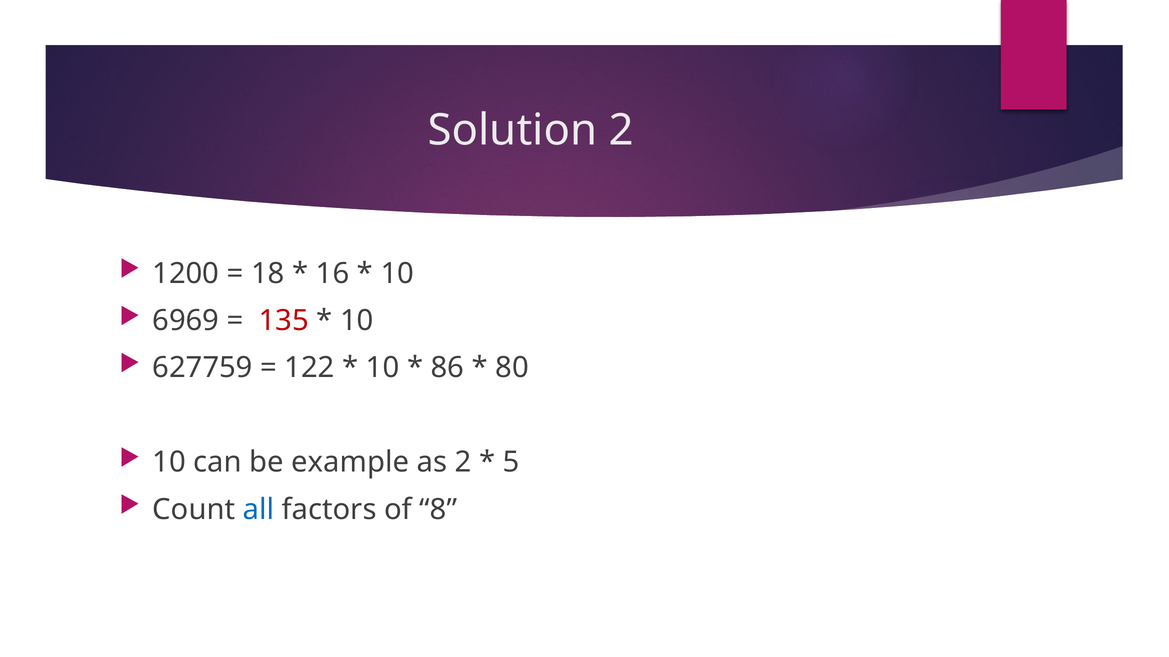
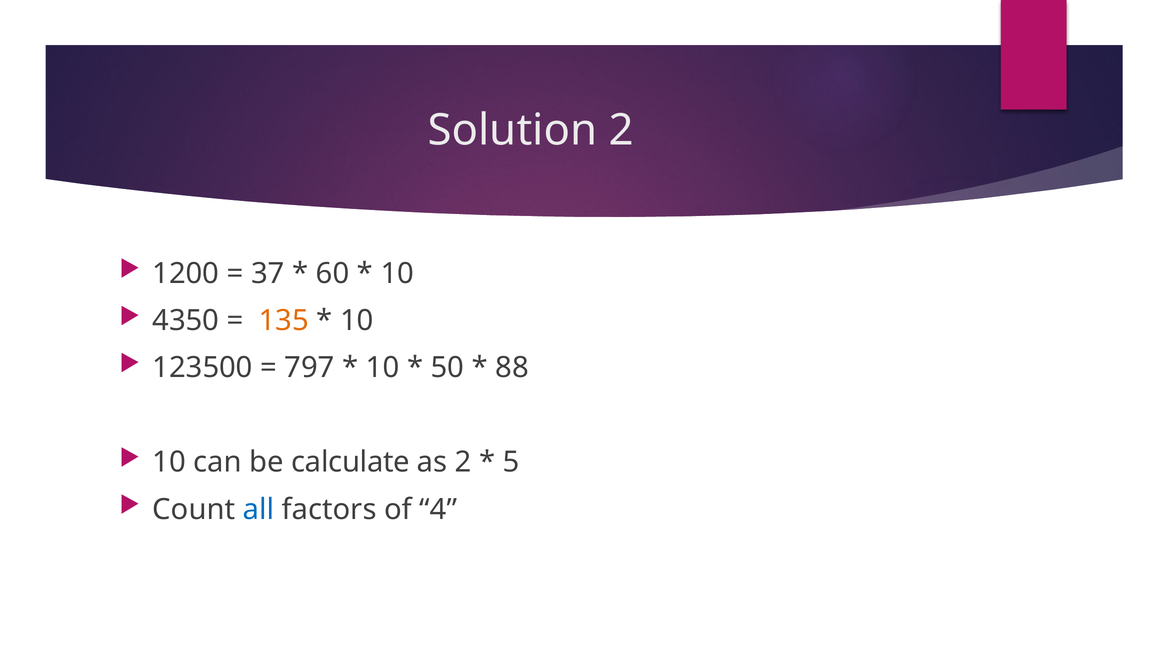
18: 18 -> 37
16: 16 -> 60
6969: 6969 -> 4350
135 colour: red -> orange
627759: 627759 -> 123500
122: 122 -> 797
86: 86 -> 50
80: 80 -> 88
example: example -> calculate
8: 8 -> 4
